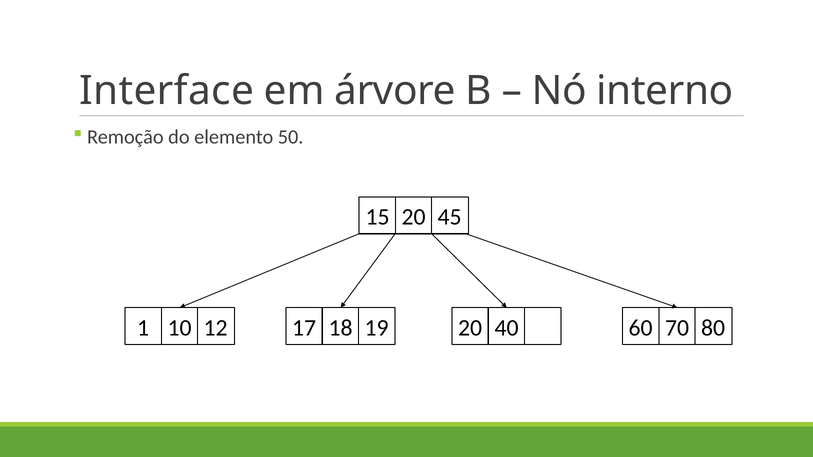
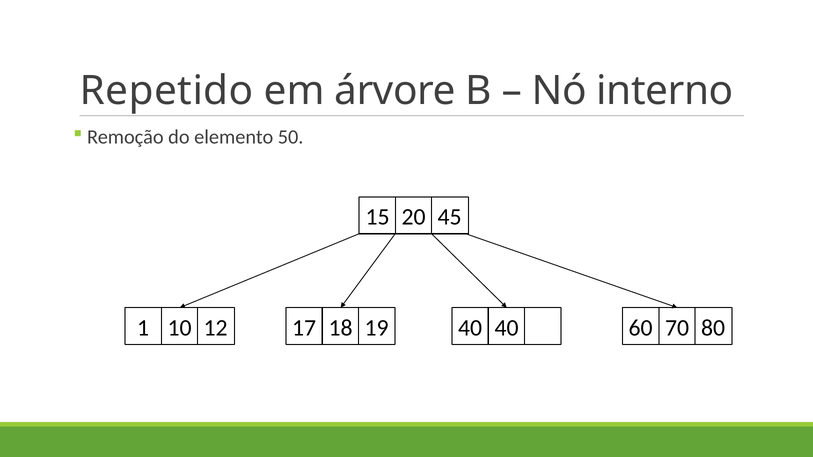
Interface: Interface -> Repetido
19 20: 20 -> 40
